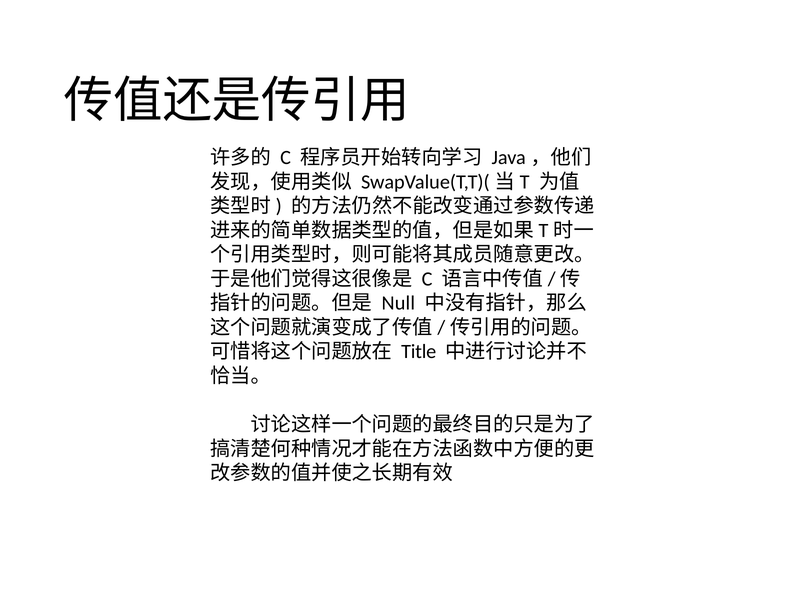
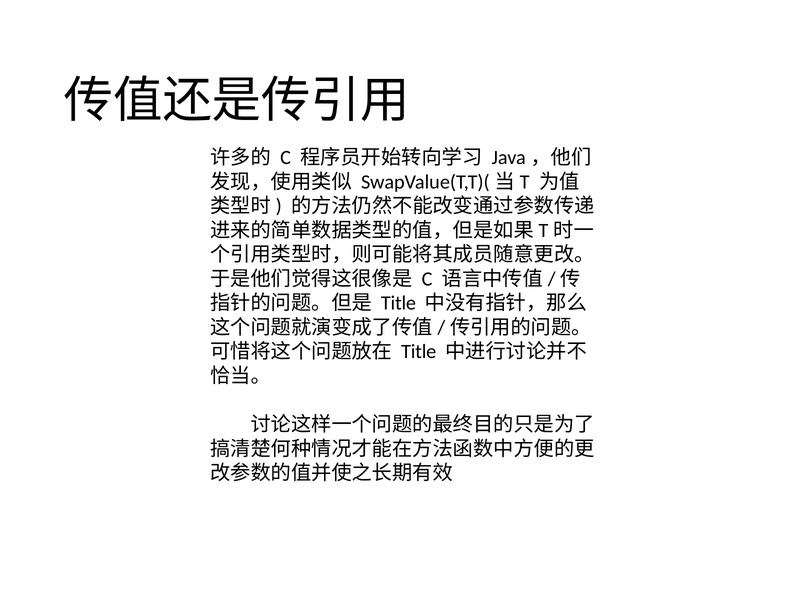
Null at (398, 303): Null -> Title
